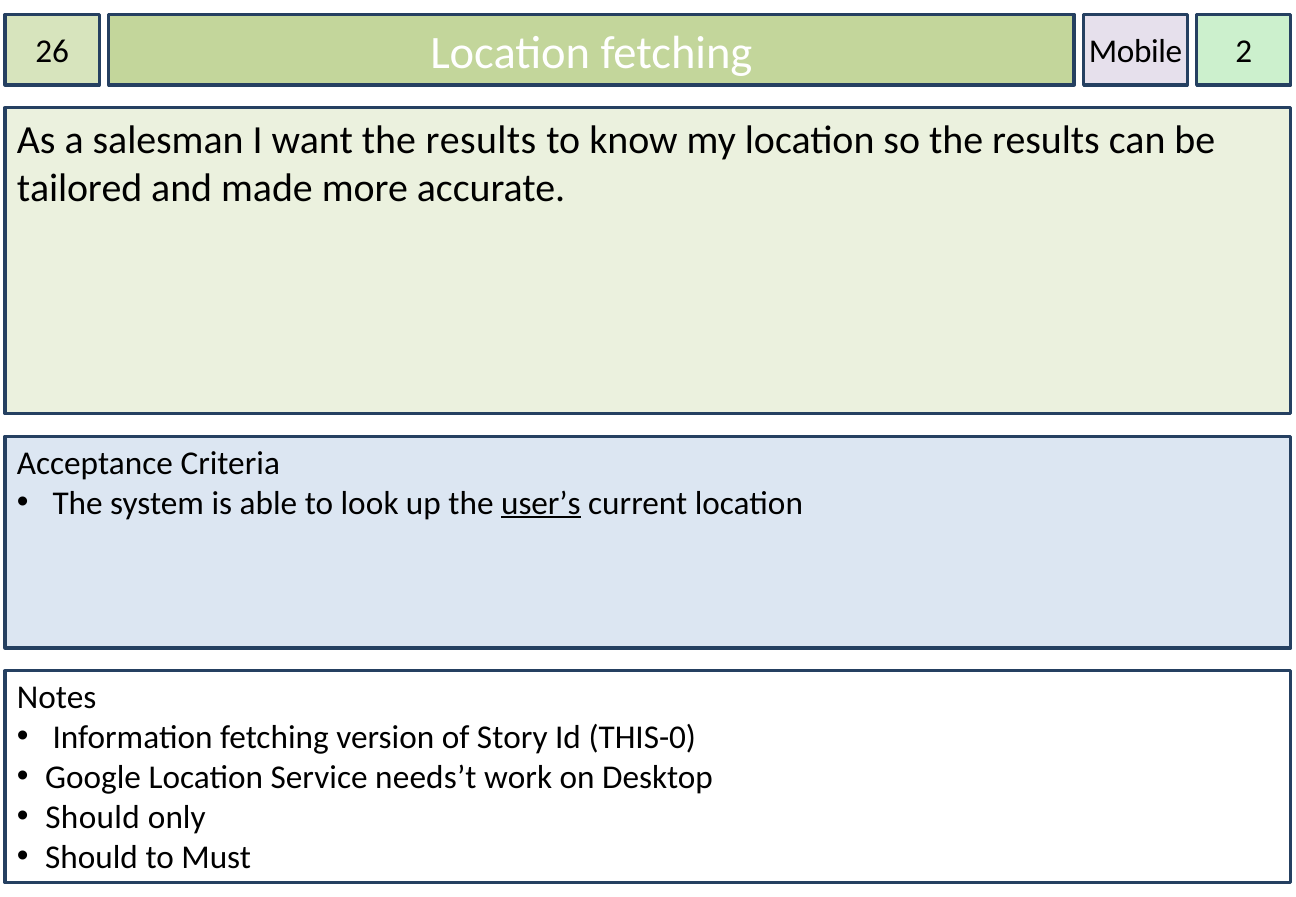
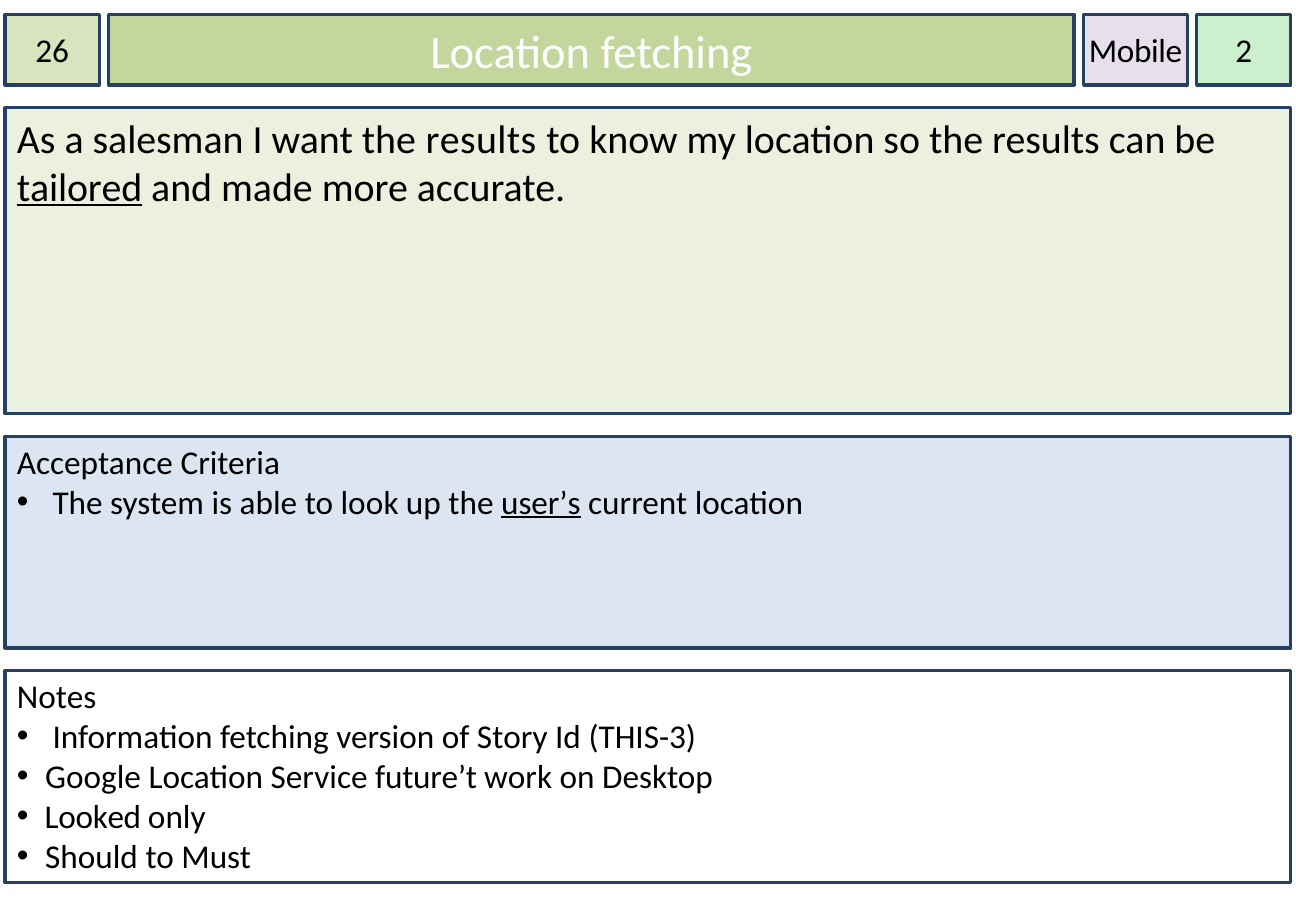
tailored underline: none -> present
THIS-0: THIS-0 -> THIS-3
needs’t: needs’t -> future’t
Should at (93, 818): Should -> Looked
